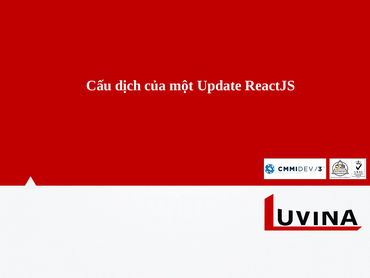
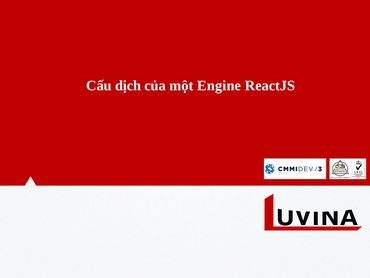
Update: Update -> Engine
